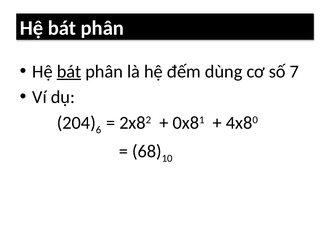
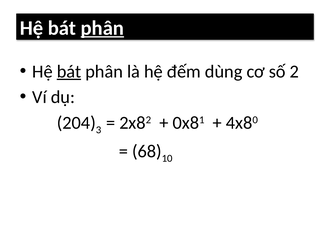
phân at (102, 28) underline: none -> present
7: 7 -> 2
6: 6 -> 3
